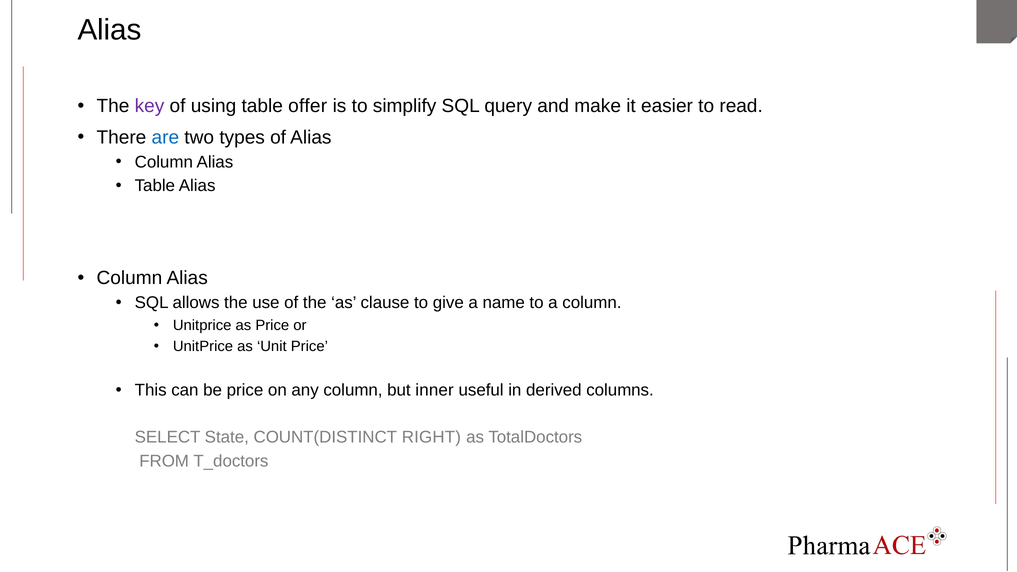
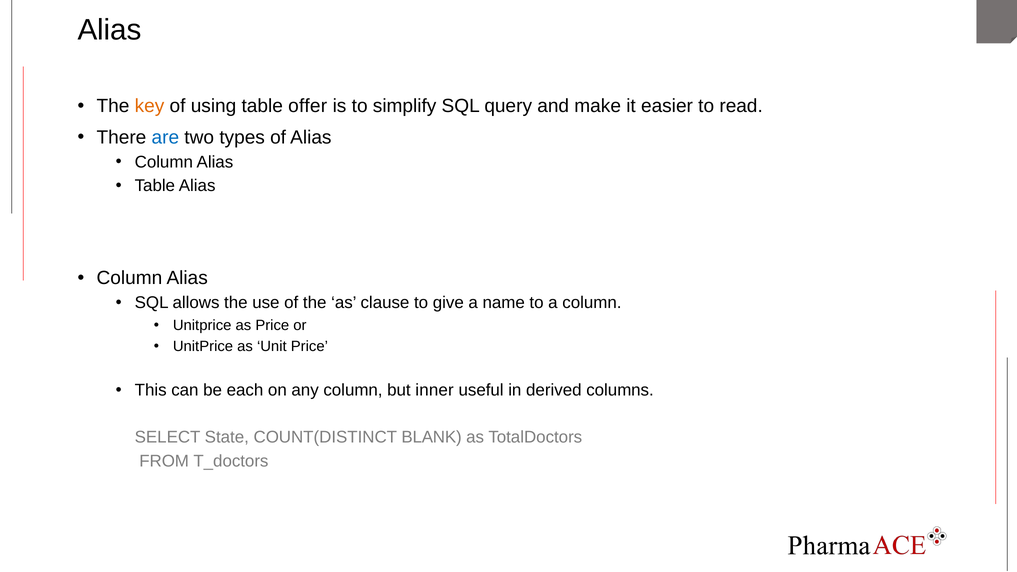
key colour: purple -> orange
be price: price -> each
RIGHT: RIGHT -> BLANK
